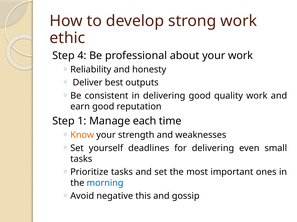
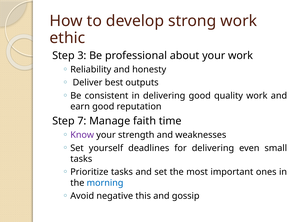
4: 4 -> 3
1: 1 -> 7
each: each -> faith
Know colour: orange -> purple
